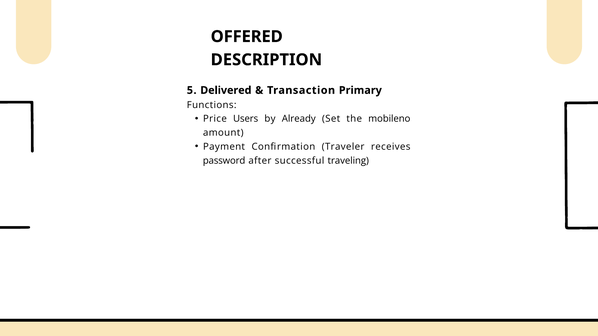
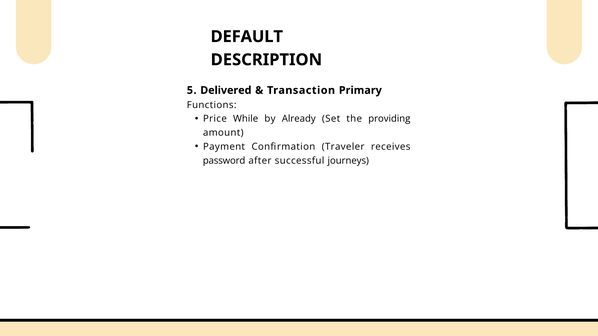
OFFERED: OFFERED -> DEFAULT
Users: Users -> While
mobileno: mobileno -> providing
traveling: traveling -> journeys
